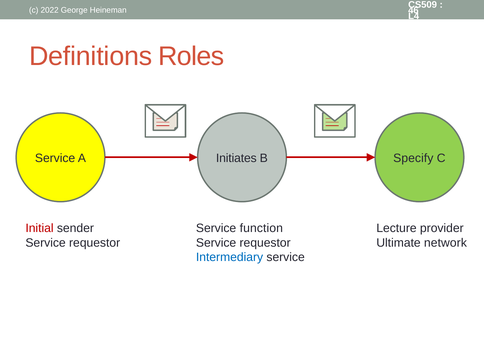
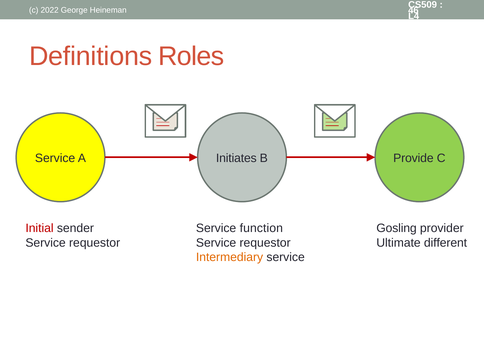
Specify: Specify -> Provide
Lecture: Lecture -> Gosling
network: network -> different
Intermediary colour: blue -> orange
